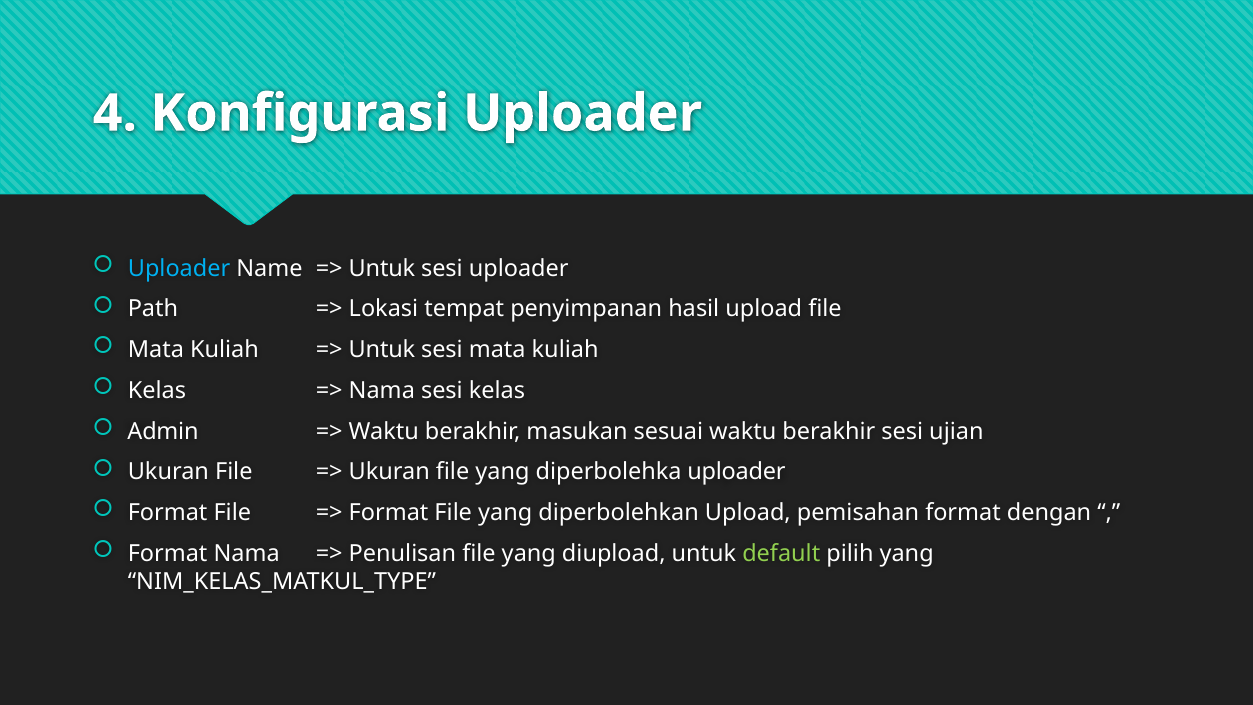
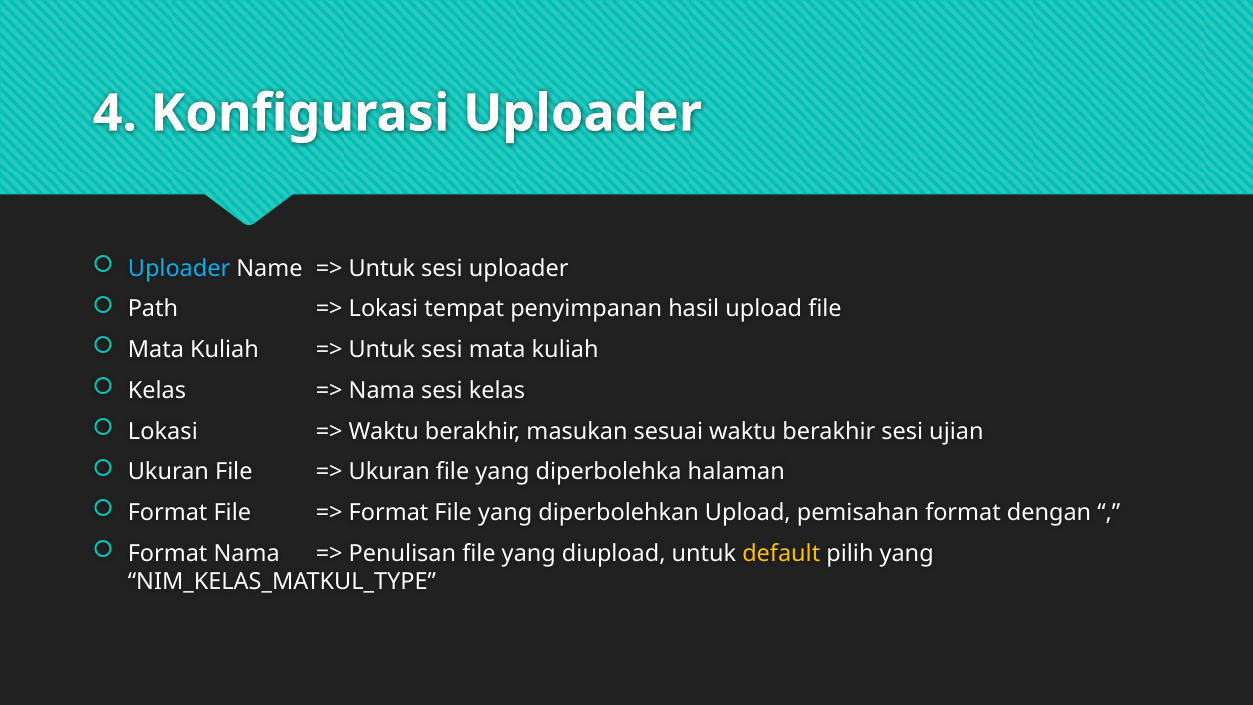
Admin at (163, 431): Admin -> Lokasi
diperbolehka uploader: uploader -> halaman
default colour: light green -> yellow
